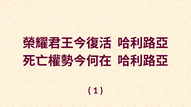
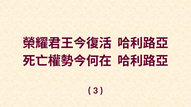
1: 1 -> 3
